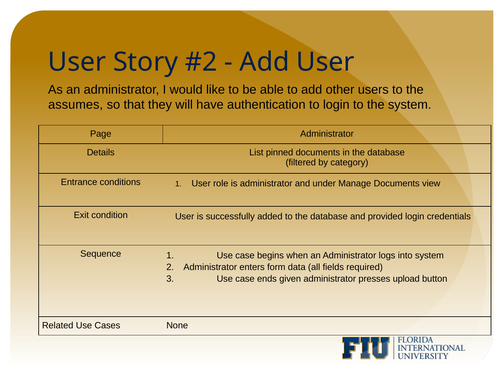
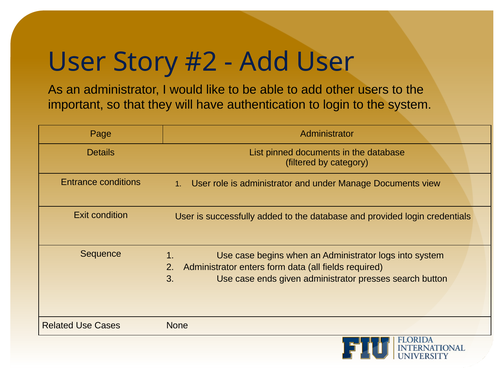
assumes: assumes -> important
upload: upload -> search
